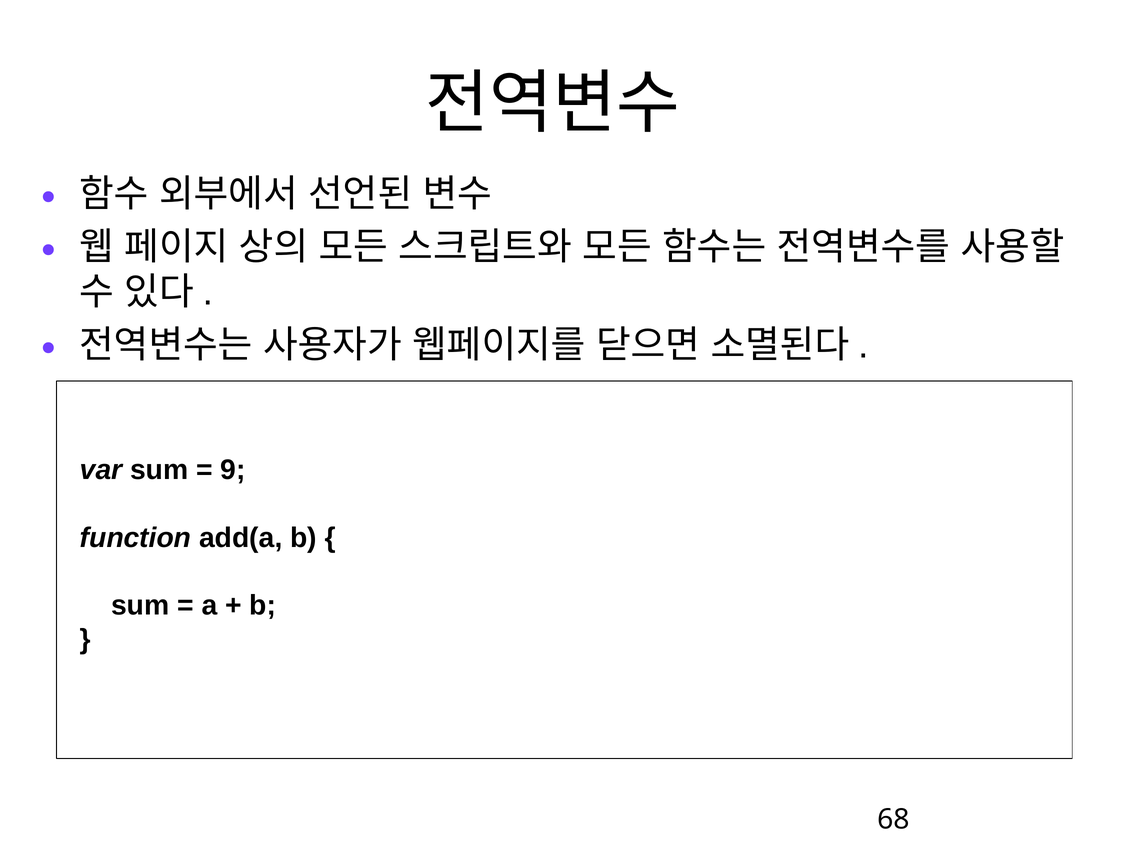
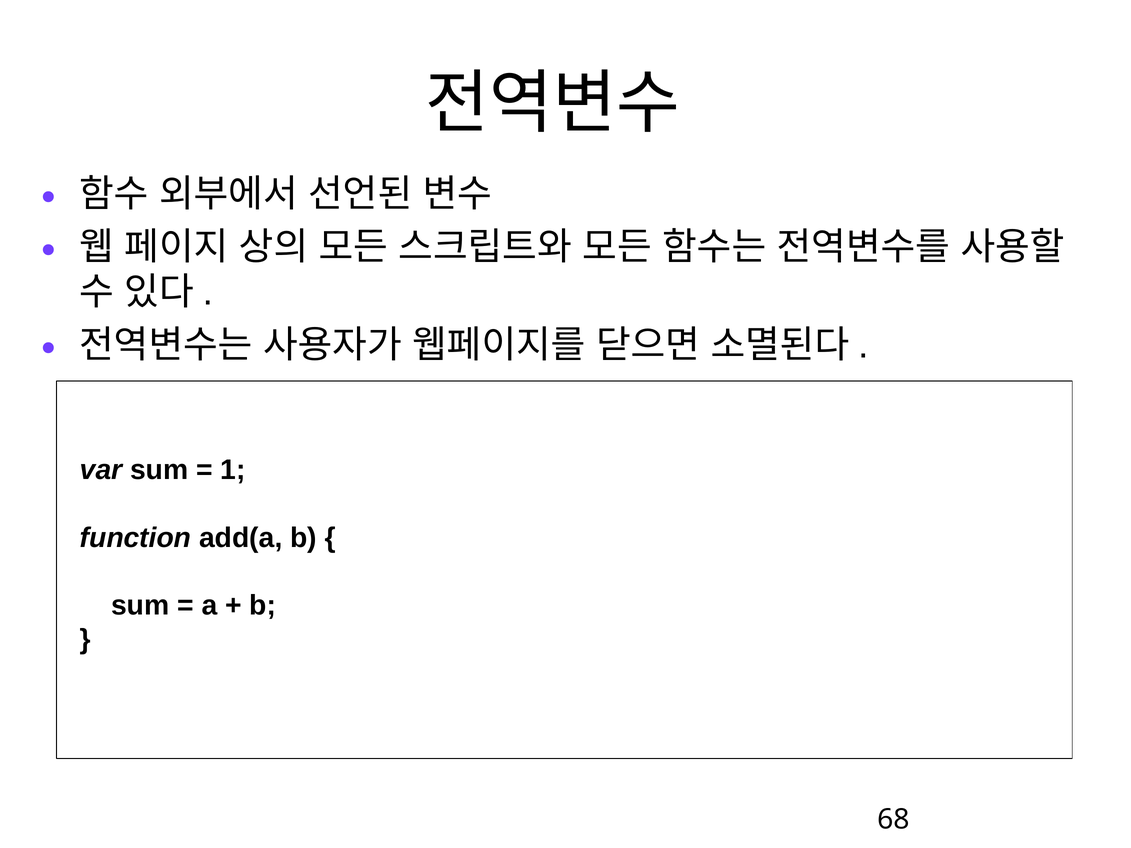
9: 9 -> 1
